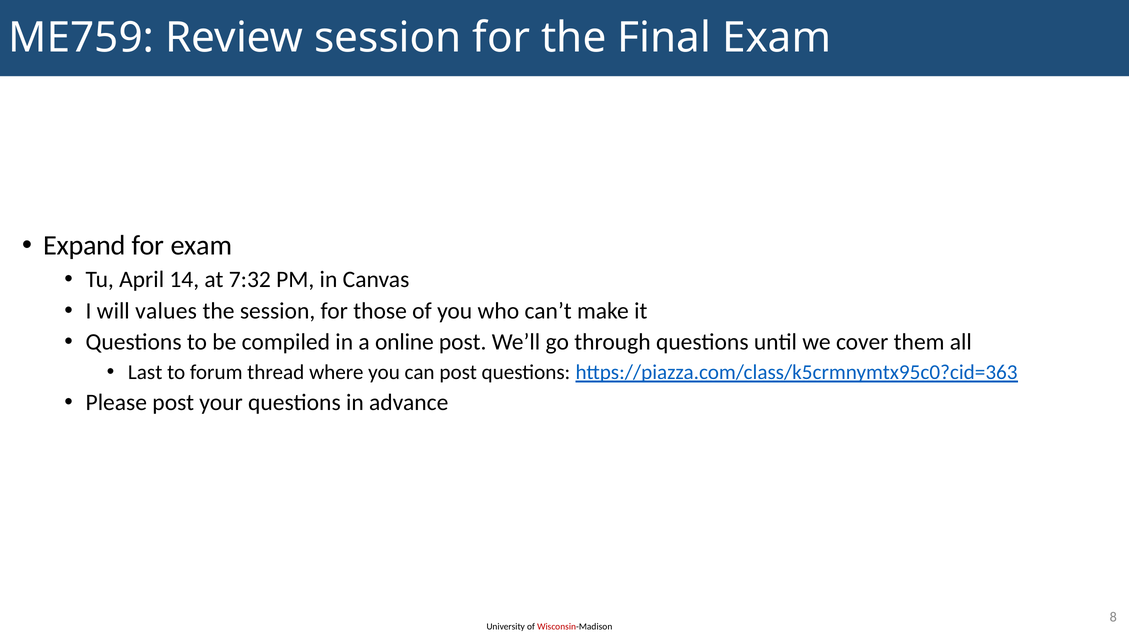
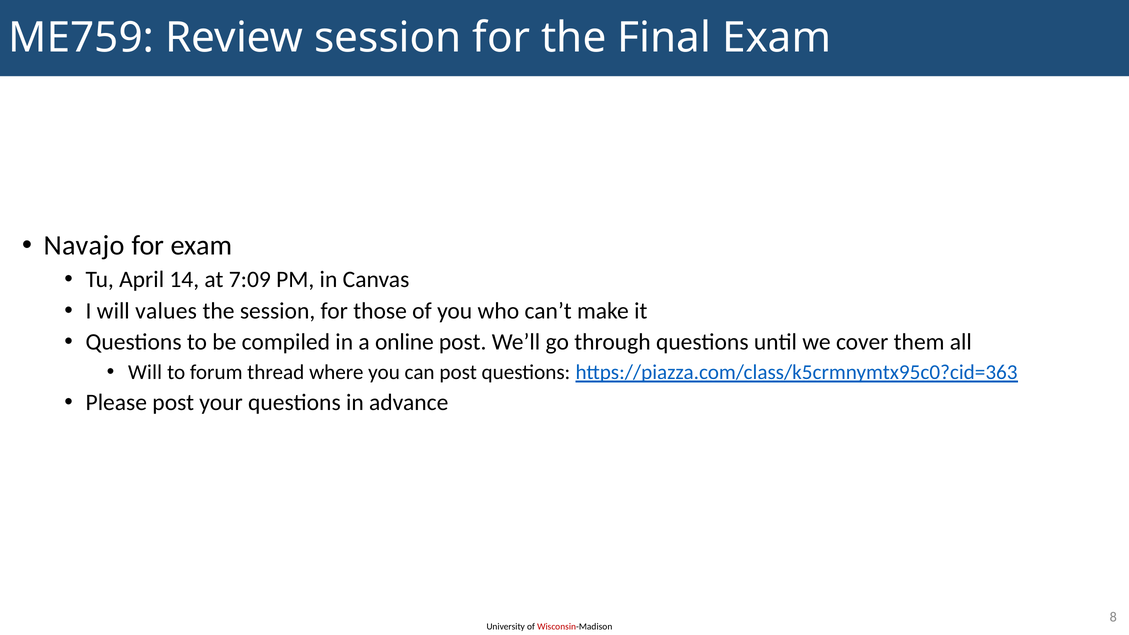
Expand: Expand -> Navajo
7:32: 7:32 -> 7:09
Last at (145, 372): Last -> Will
